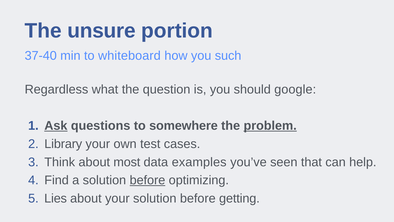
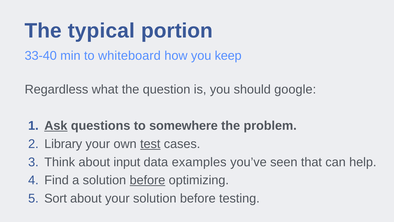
unsure: unsure -> typical
37-40: 37-40 -> 33-40
such: such -> keep
problem underline: present -> none
test underline: none -> present
most: most -> input
Lies: Lies -> Sort
getting: getting -> testing
